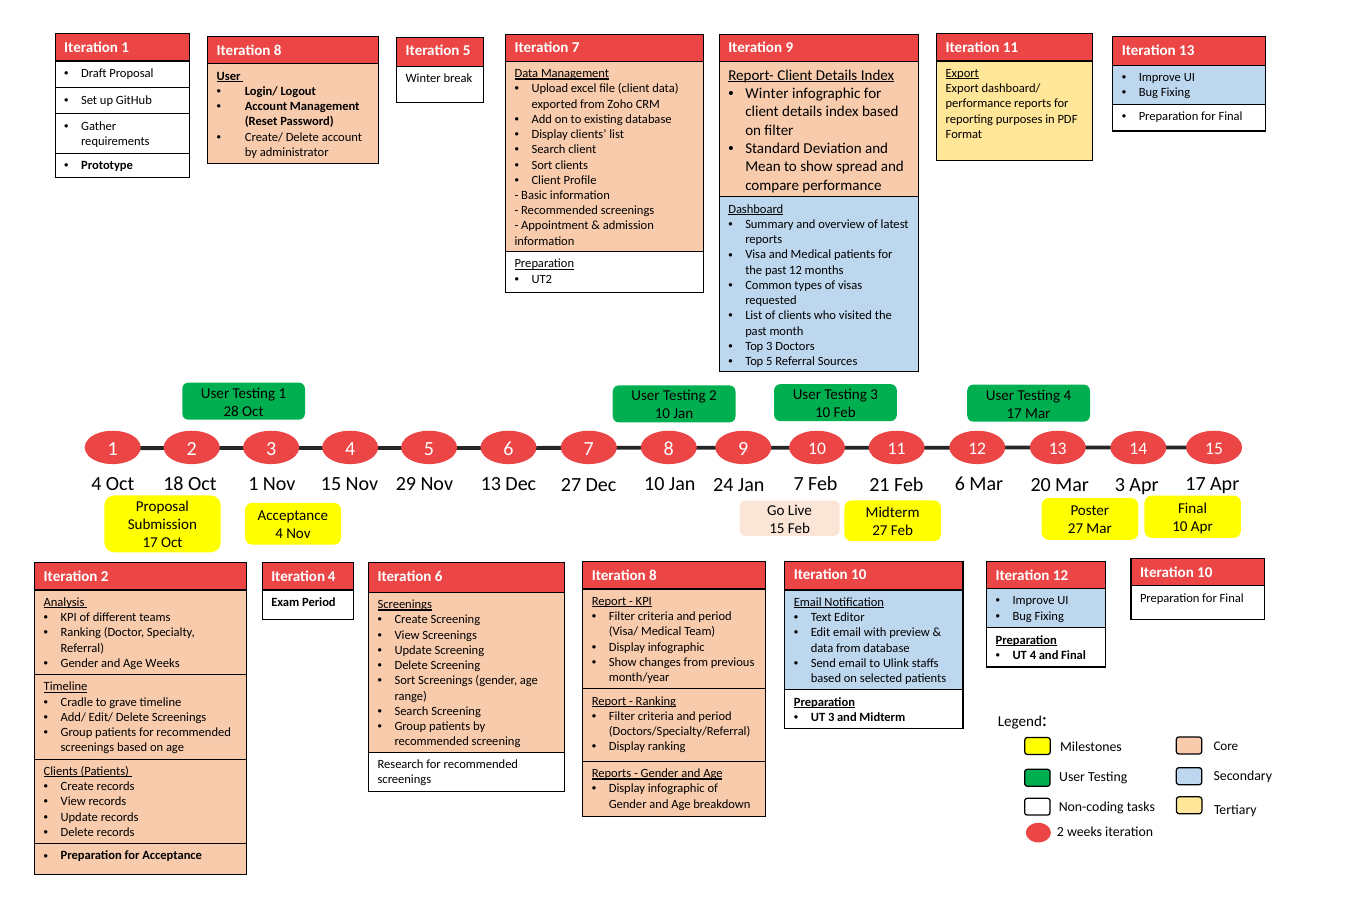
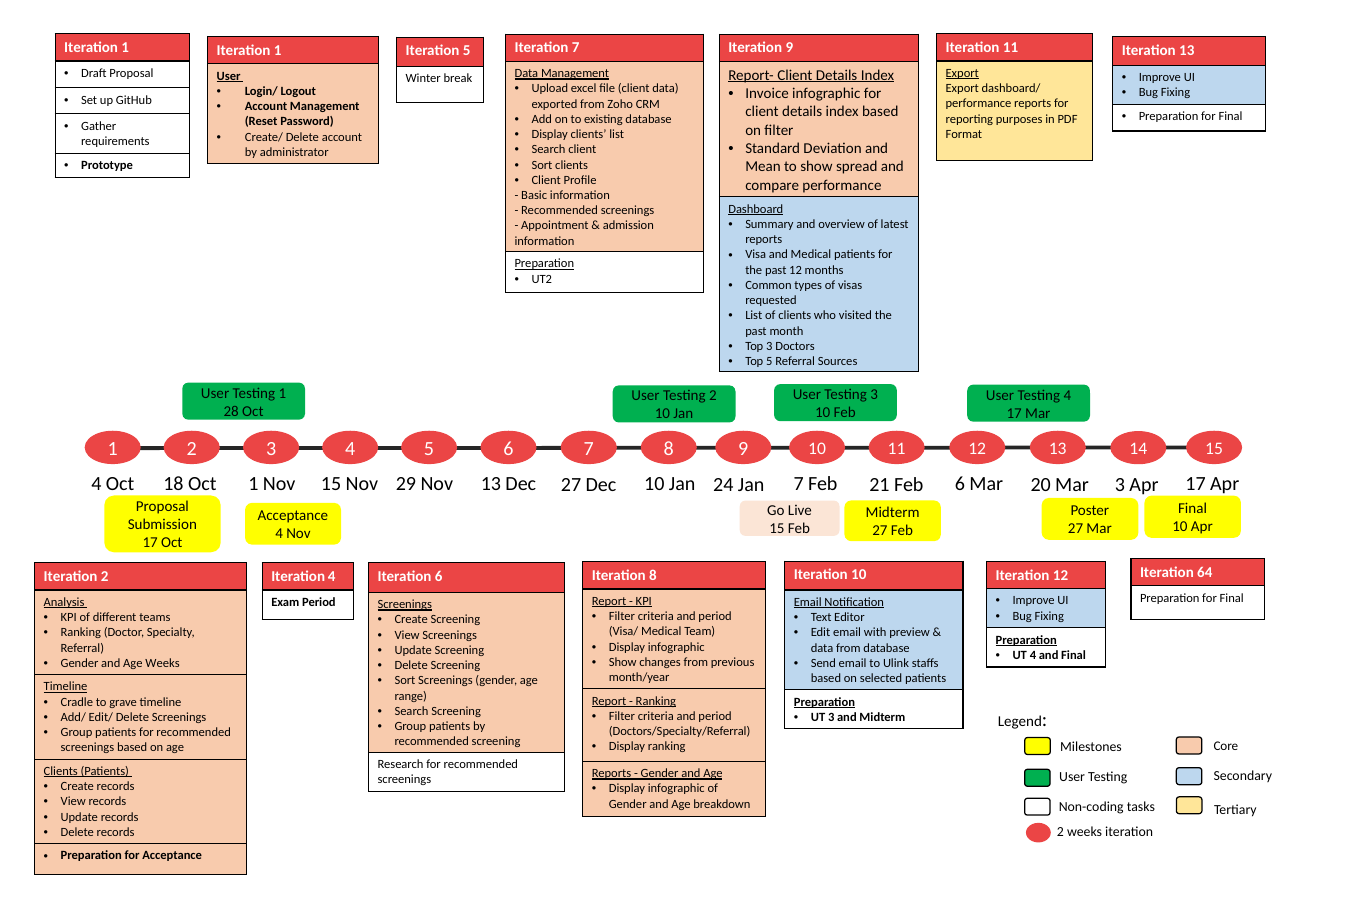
8 at (278, 50): 8 -> 1
Winter at (767, 93): Winter -> Invoice
10 at (1205, 573): 10 -> 64
